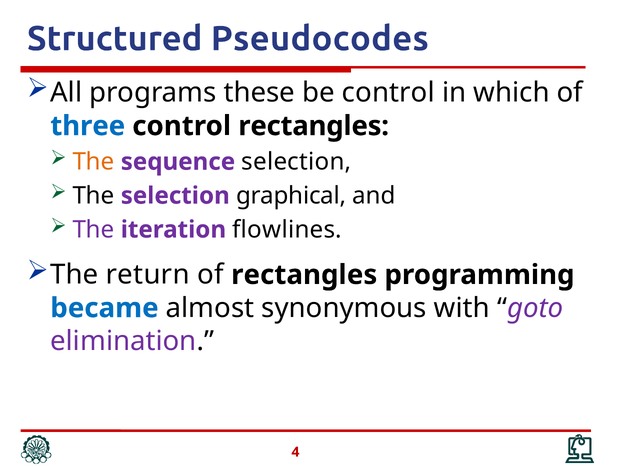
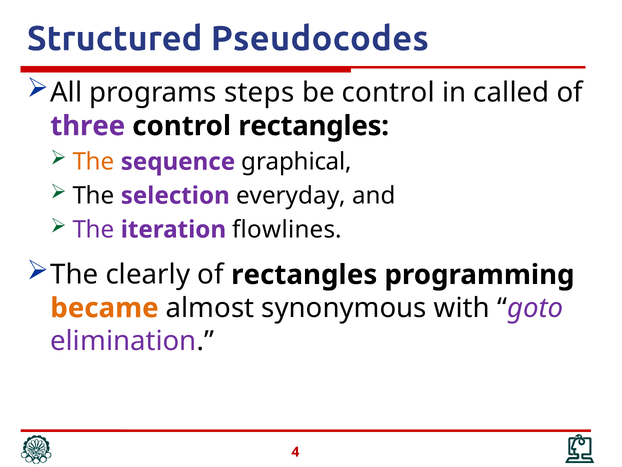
these: these -> steps
which: which -> called
three colour: blue -> purple
sequence selection: selection -> graphical
graphical: graphical -> everyday
return: return -> clearly
became colour: blue -> orange
